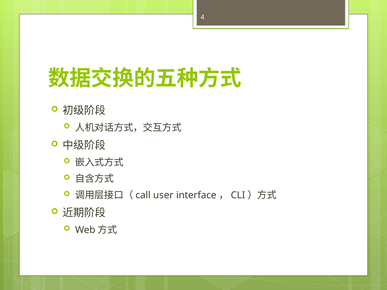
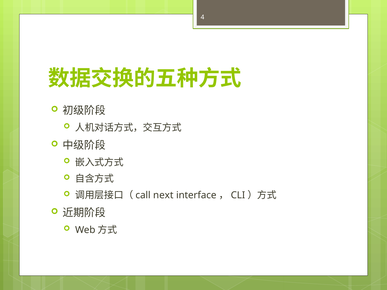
user: user -> next
